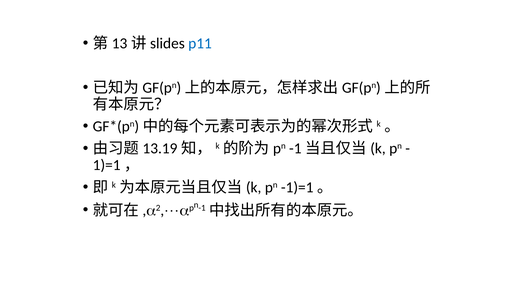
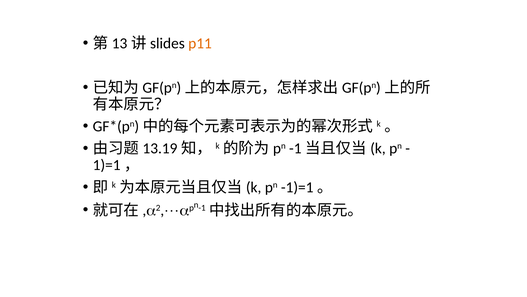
p11 colour: blue -> orange
